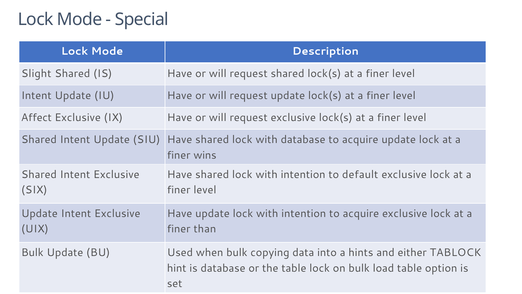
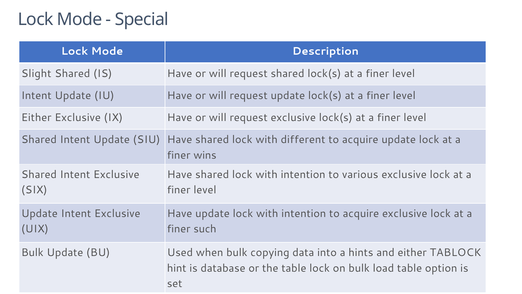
Affect at (36, 117): Affect -> Either
with database: database -> different
default: default -> various
than: than -> such
